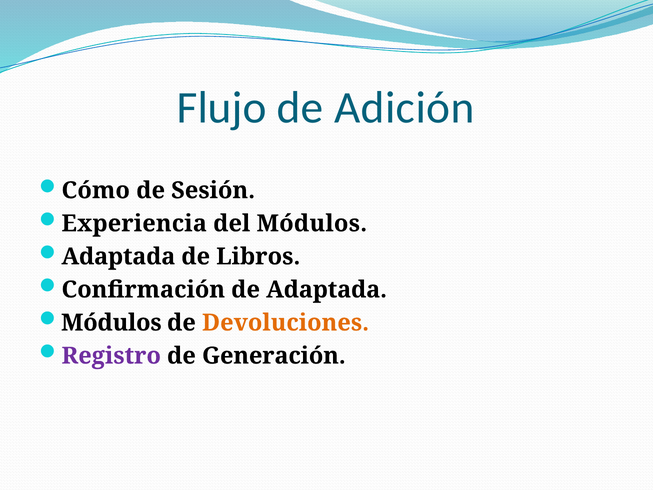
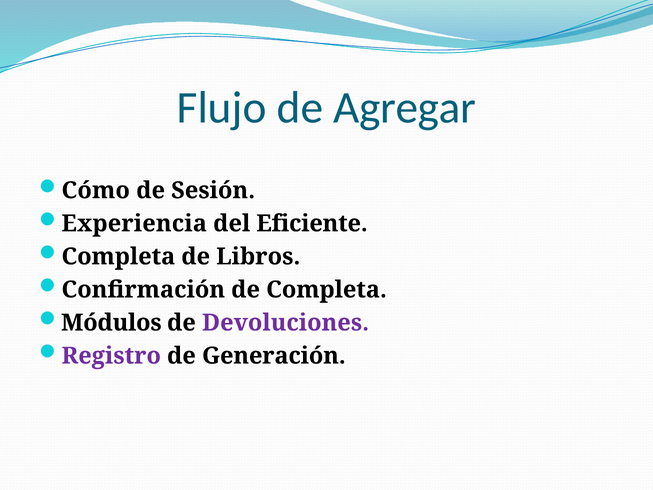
Adición: Adición -> Agregar
del Módulos: Módulos -> Eficiente
Adaptada at (118, 256): Adaptada -> Completa
de Adaptada: Adaptada -> Completa
Devoluciones colour: orange -> purple
